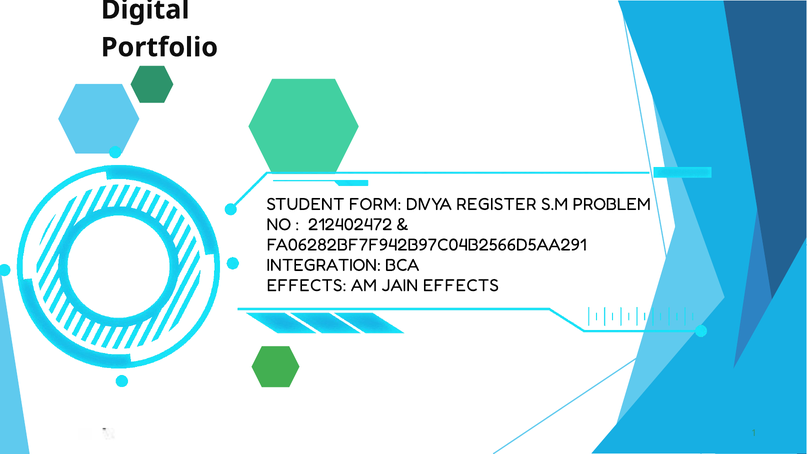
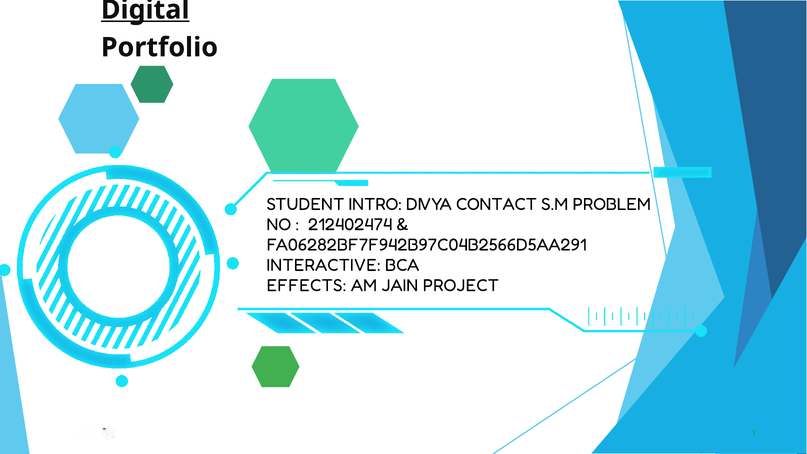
Digital underline: none -> present
FORM: FORM -> INTRO
REGISTER: REGISTER -> CONTACT
212402472: 212402472 -> 212402474
INTEGRATION: INTEGRATION -> INTERACTIVE
JAIN EFFECTS: EFFECTS -> PROJECT
